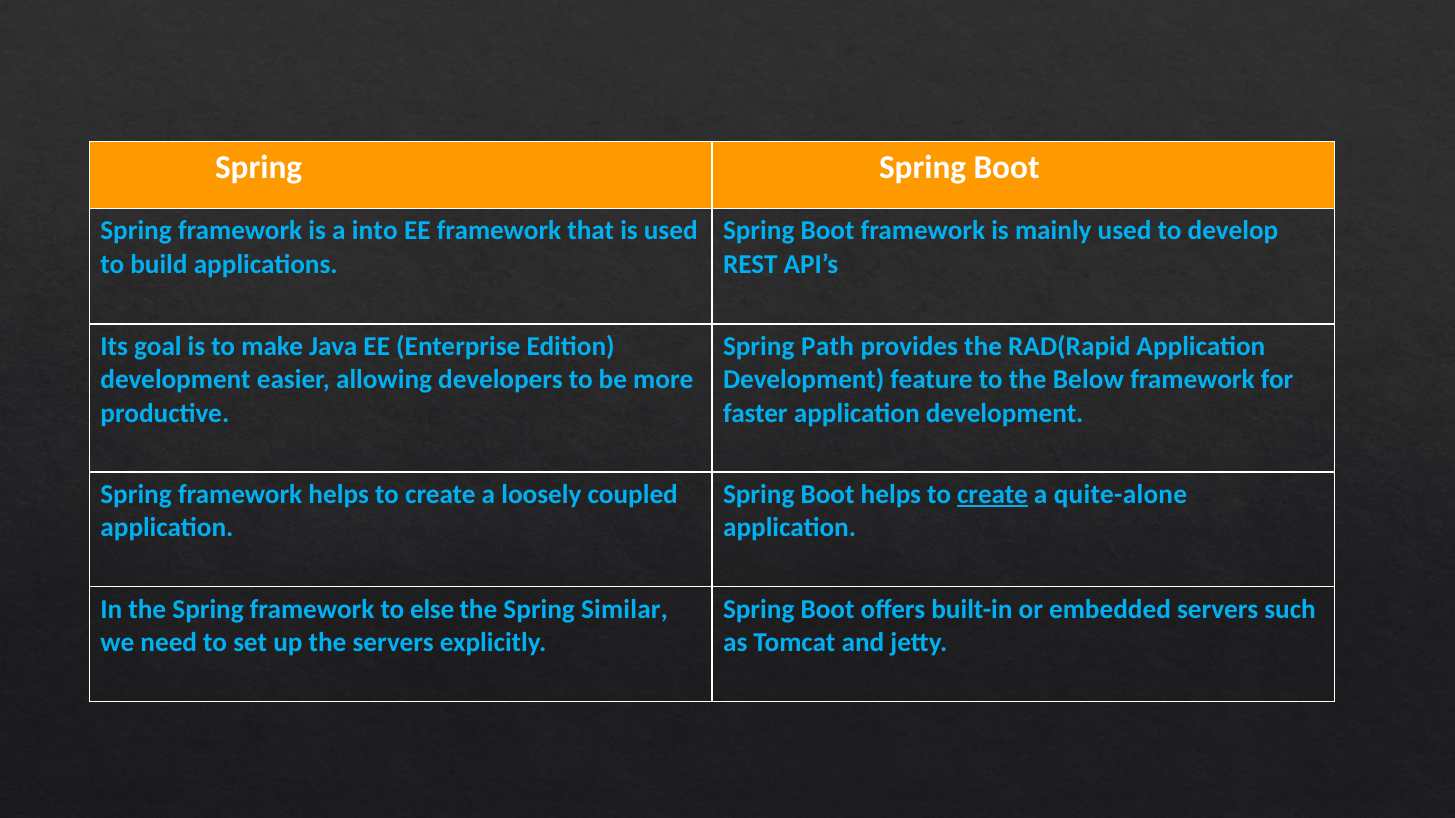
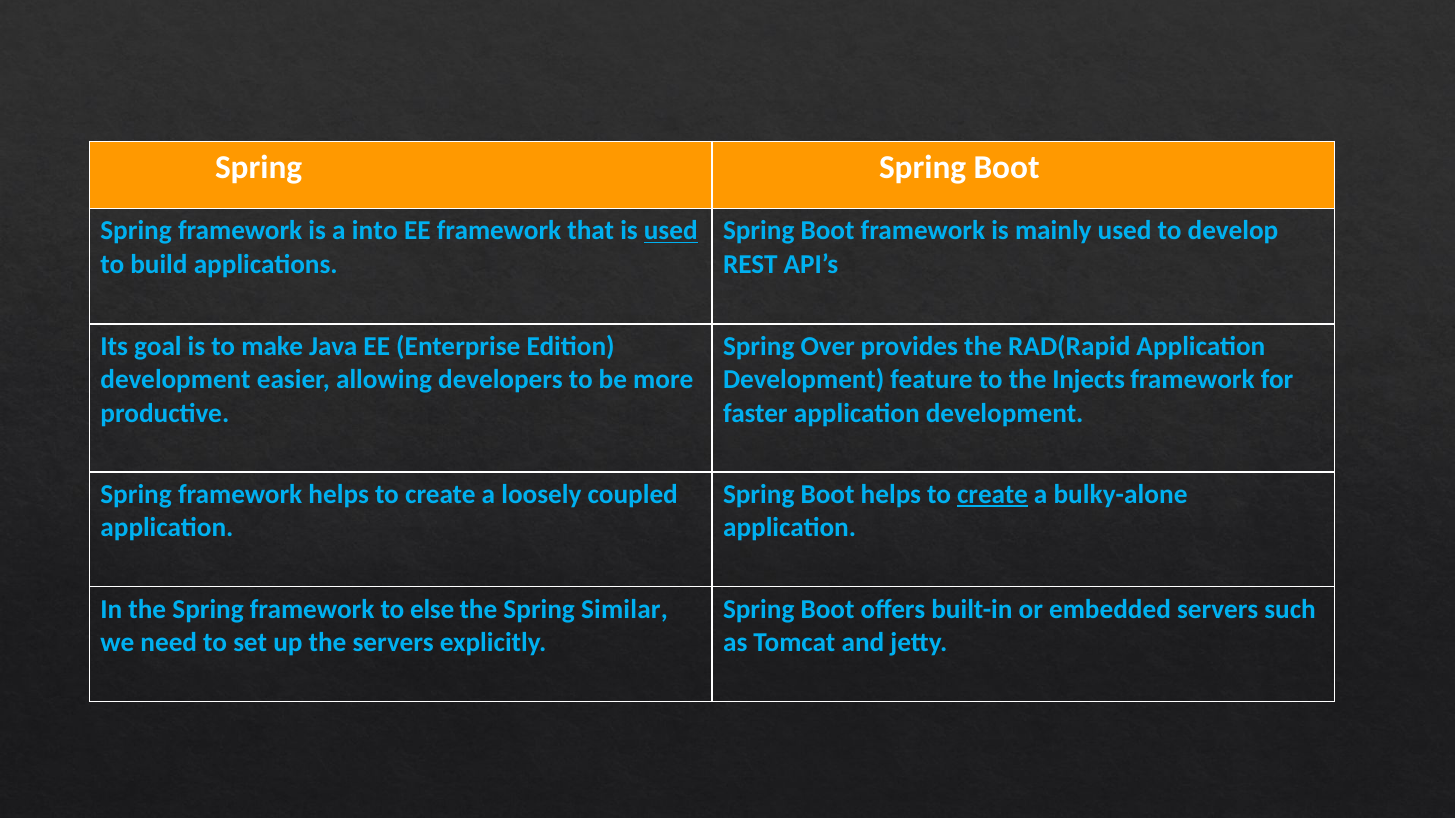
used at (671, 231) underline: none -> present
Path: Path -> Over
Below: Below -> Injects
quite-alone: quite-alone -> bulky-alone
